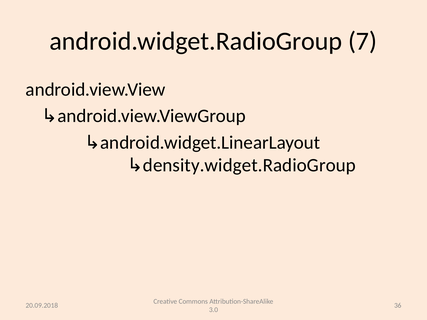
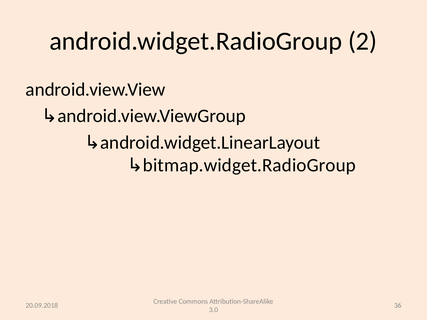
7: 7 -> 2
density.widget.RadioGroup: density.widget.RadioGroup -> bitmap.widget.RadioGroup
